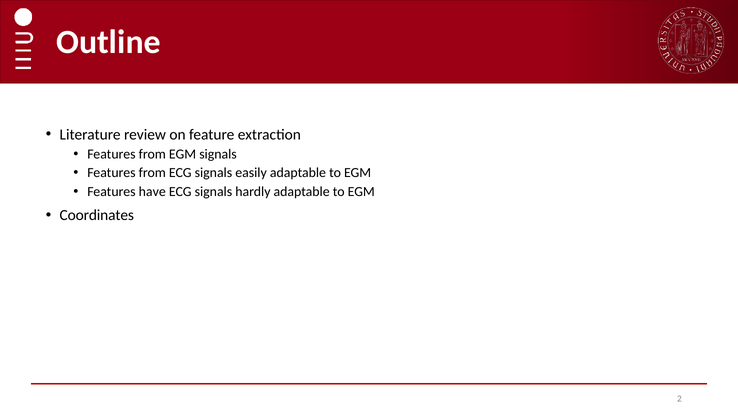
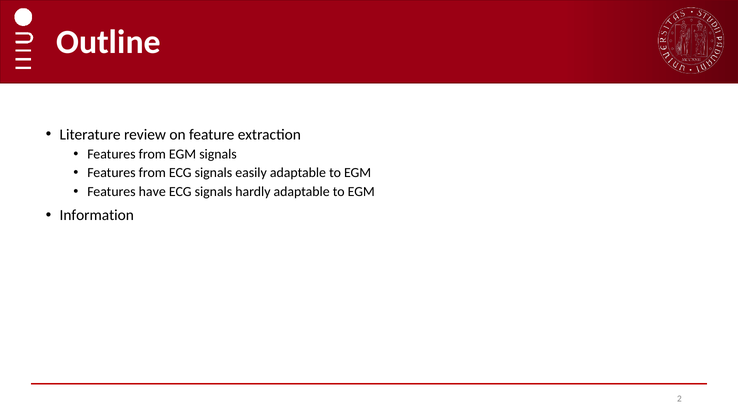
Coordinates: Coordinates -> Information
